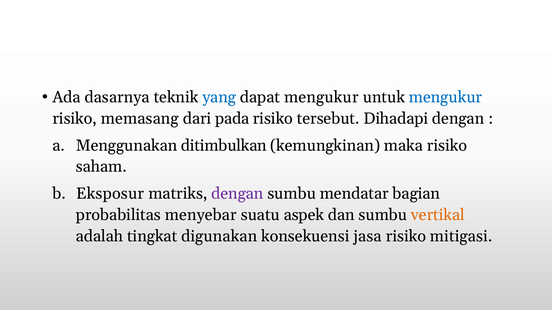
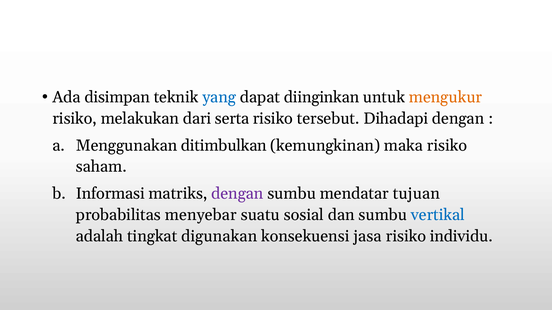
dasarnya: dasarnya -> disimpan
dapat mengukur: mengukur -> diinginkan
mengukur at (446, 97) colour: blue -> orange
memasang: memasang -> melakukan
pada: pada -> serta
Eksposur: Eksposur -> Informasi
bagian: bagian -> tujuan
aspek: aspek -> sosial
vertikal colour: orange -> blue
mitigasi: mitigasi -> individu
